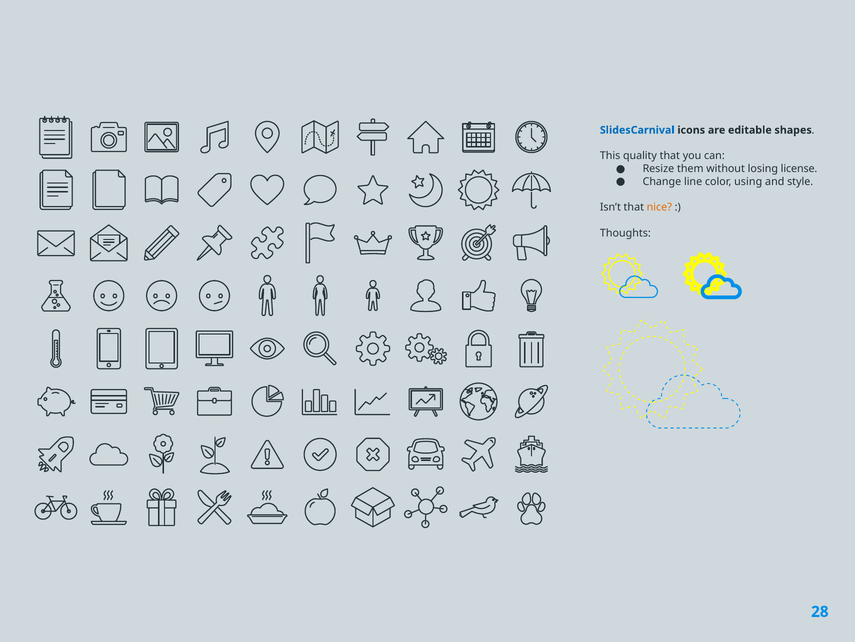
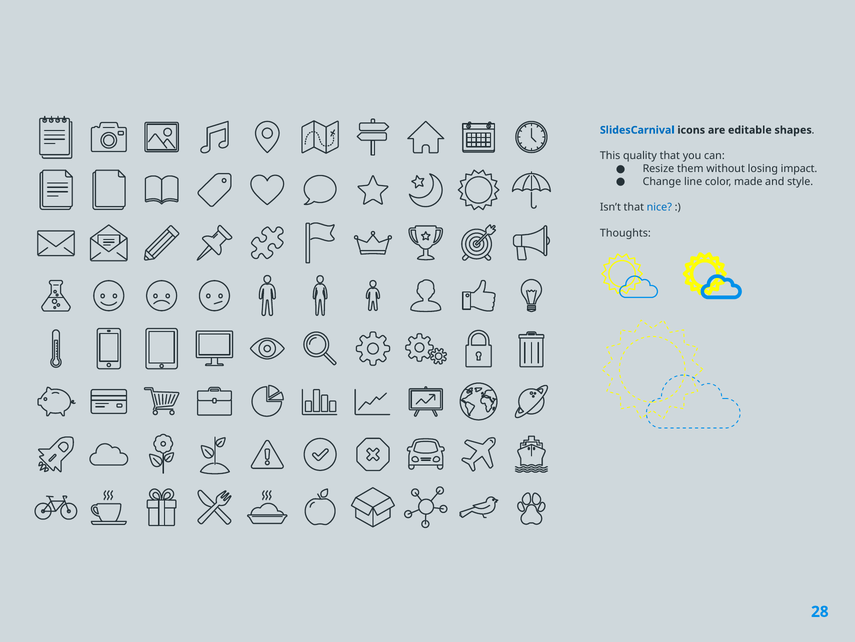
license: license -> impact
using: using -> made
nice colour: orange -> blue
